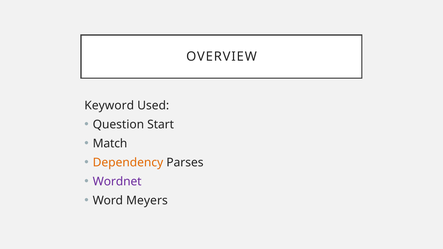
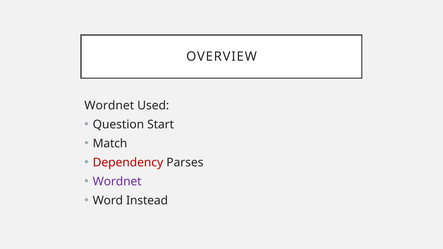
Keyword at (109, 106): Keyword -> Wordnet
Dependency colour: orange -> red
Meyers: Meyers -> Instead
